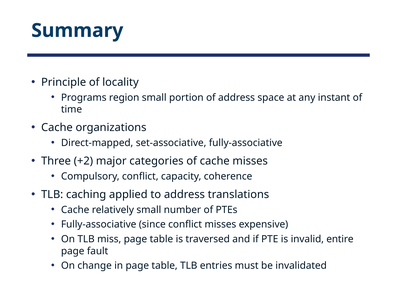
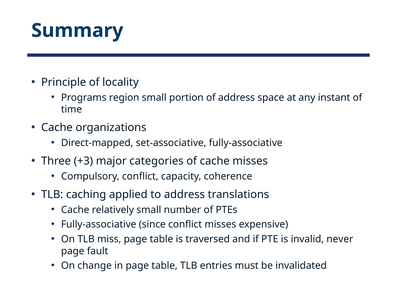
+2: +2 -> +3
entire: entire -> never
